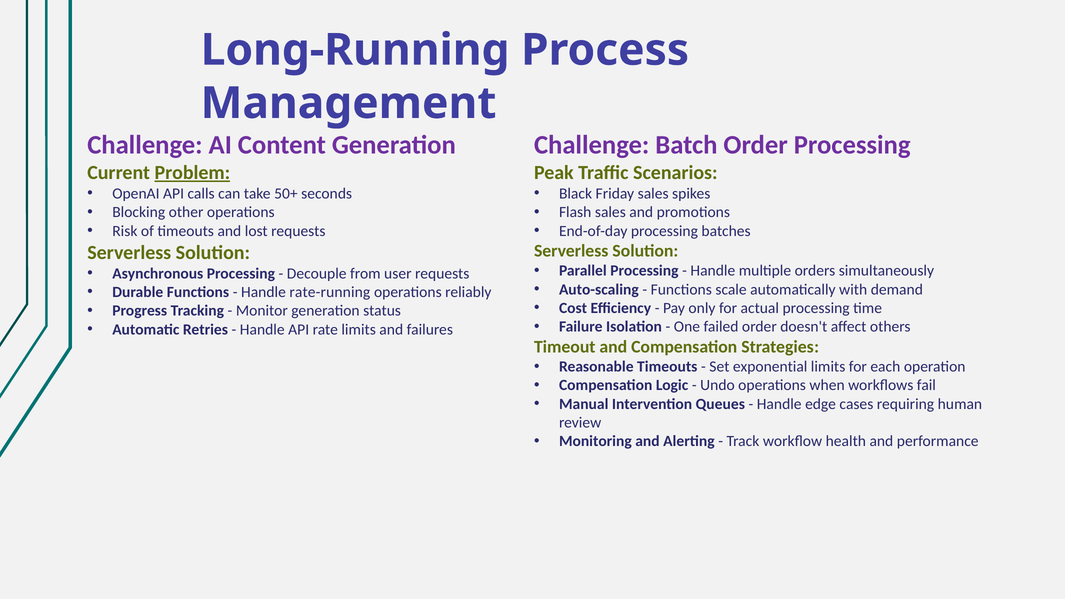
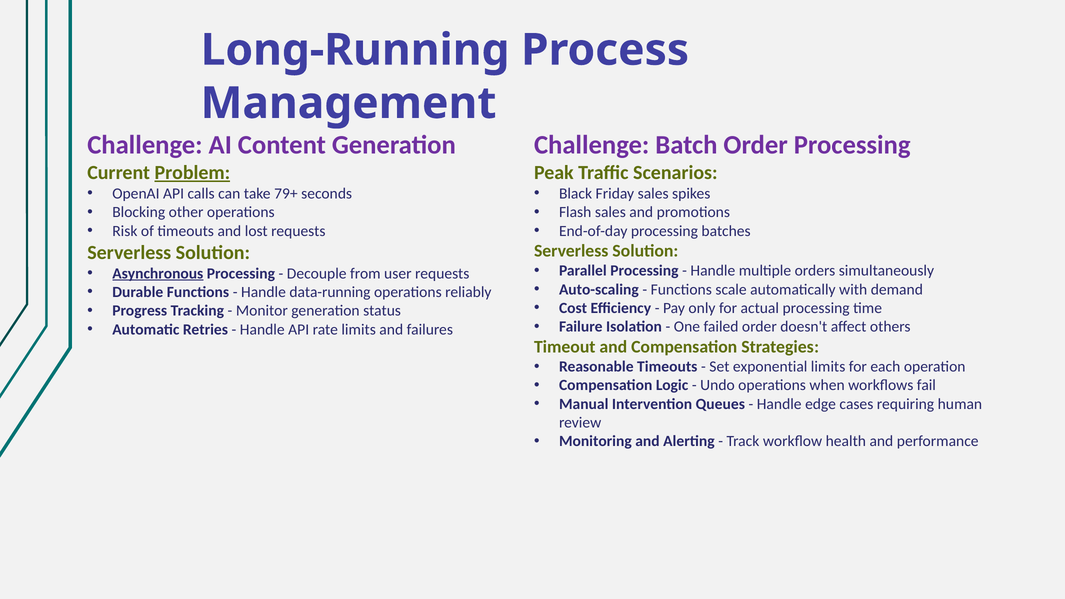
50+: 50+ -> 79+
Asynchronous underline: none -> present
rate-running: rate-running -> data-running
